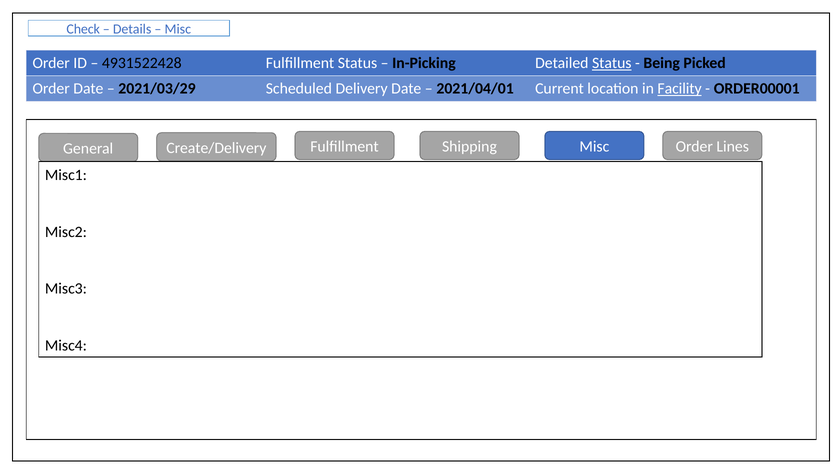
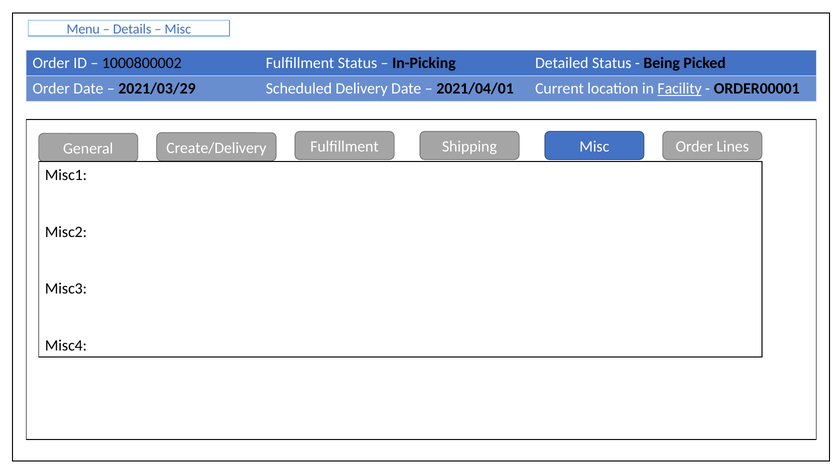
Check: Check -> Menu
4931522428: 4931522428 -> 1000800002
Status at (612, 63) underline: present -> none
